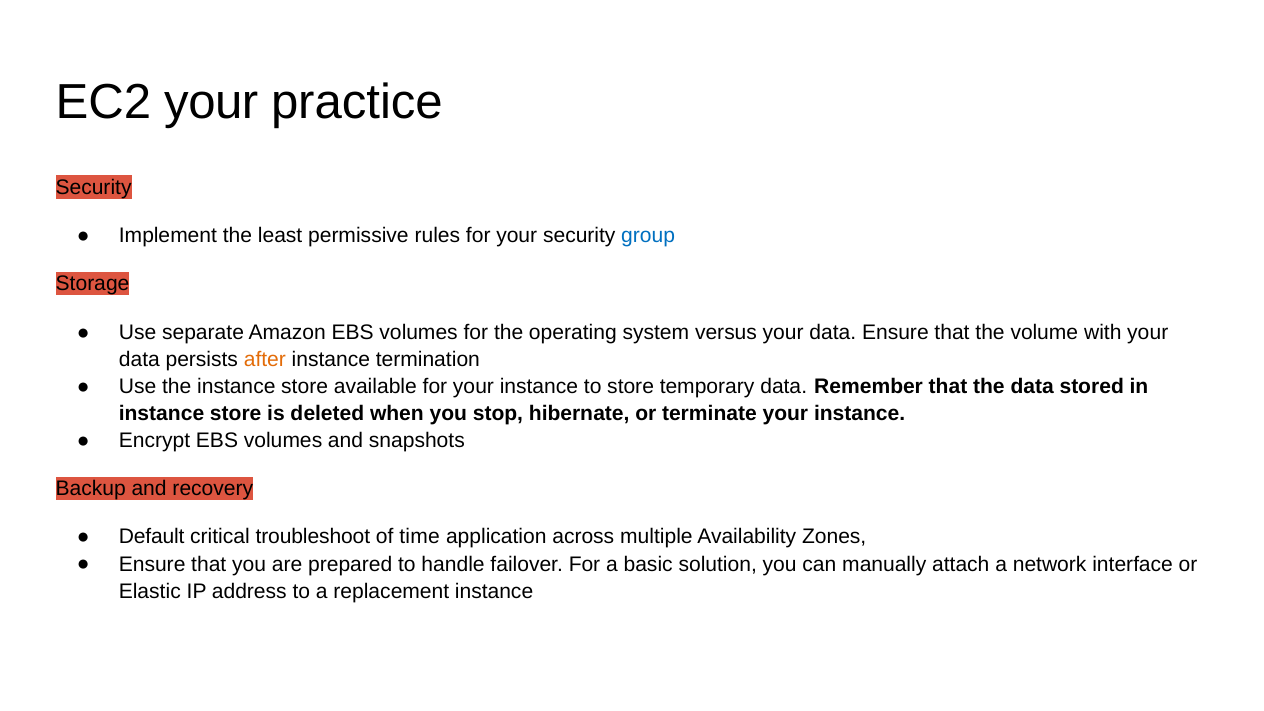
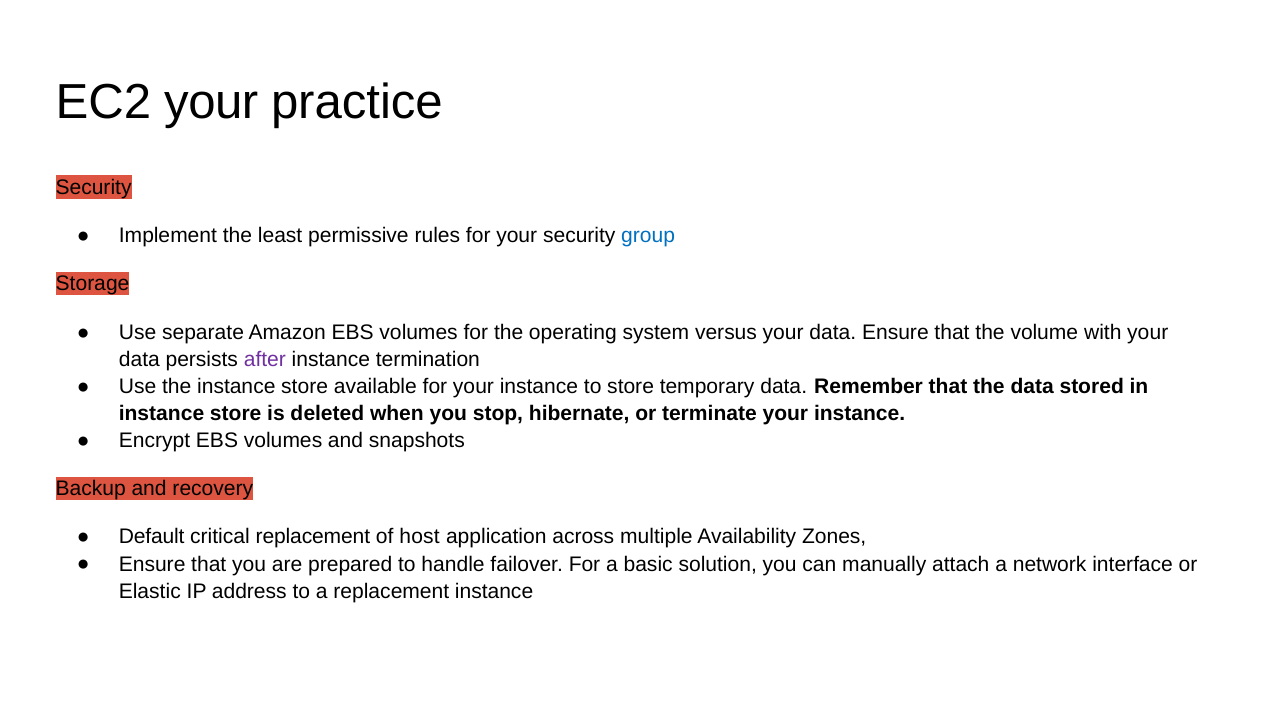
after colour: orange -> purple
critical troubleshoot: troubleshoot -> replacement
time: time -> host
